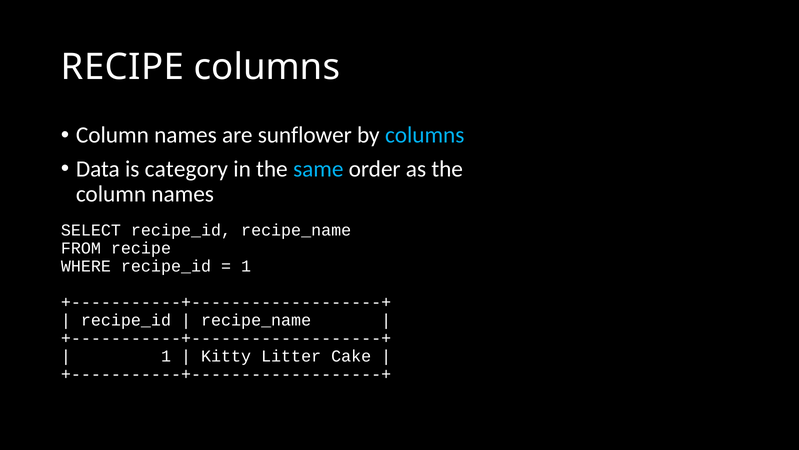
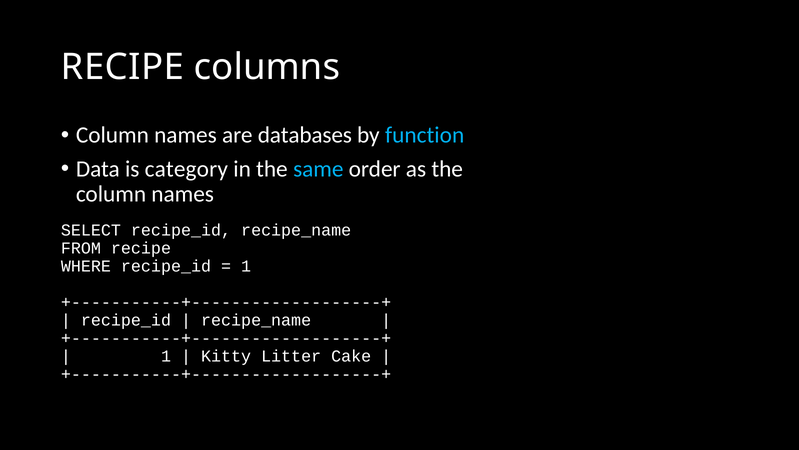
sunflower: sunflower -> databases
by columns: columns -> function
